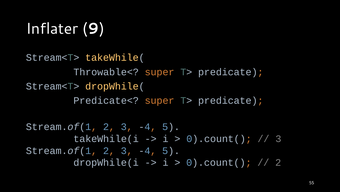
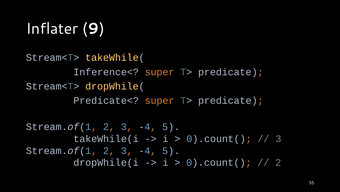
Throwable<: Throwable< -> Inference<
